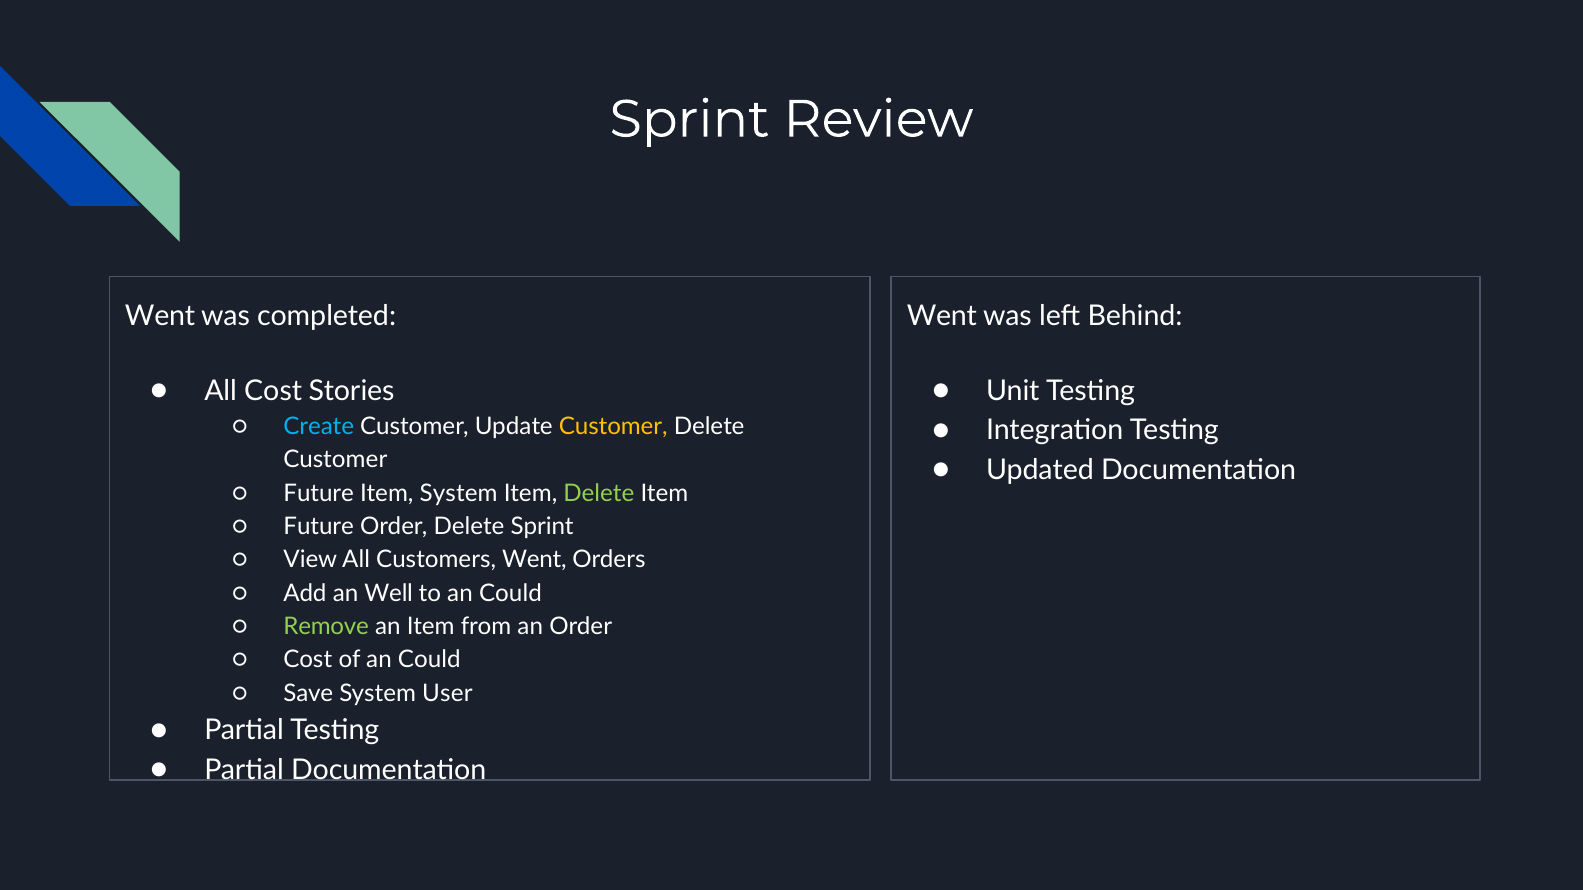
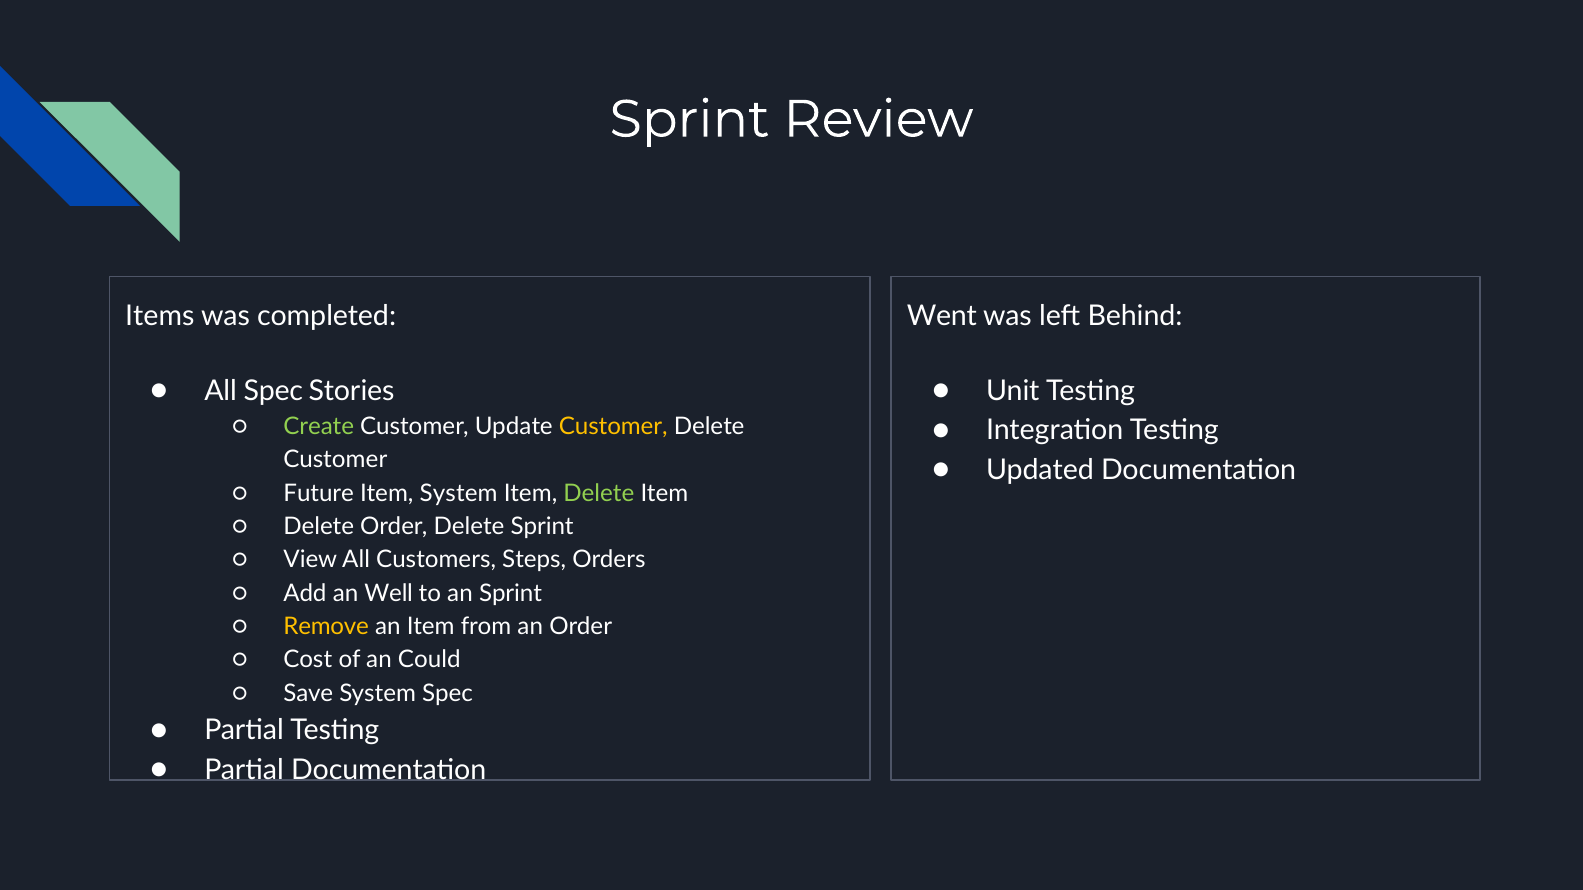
Went at (160, 317): Went -> Items
All Cost: Cost -> Spec
Create colour: light blue -> light green
Future at (319, 527): Future -> Delete
Customers Went: Went -> Steps
to an Could: Could -> Sprint
Remove colour: light green -> yellow
System User: User -> Spec
